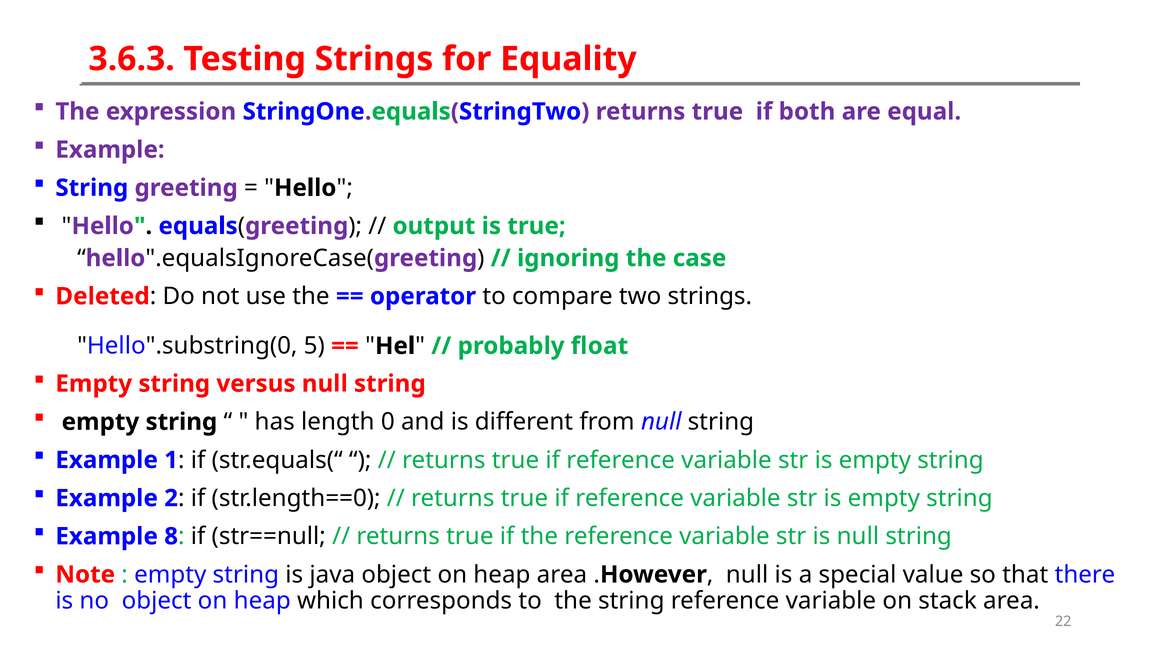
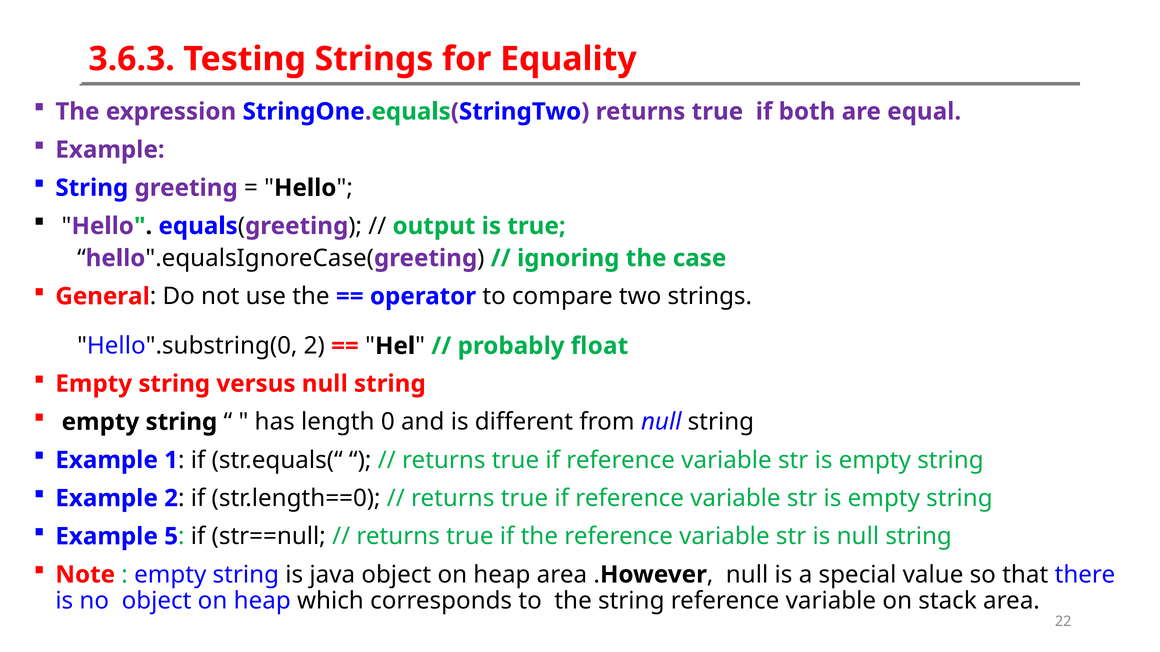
Deleted: Deleted -> General
Hello".substring(0 5: 5 -> 2
8: 8 -> 5
